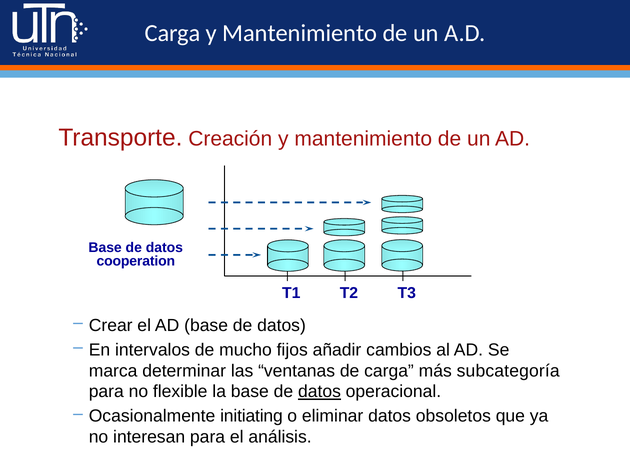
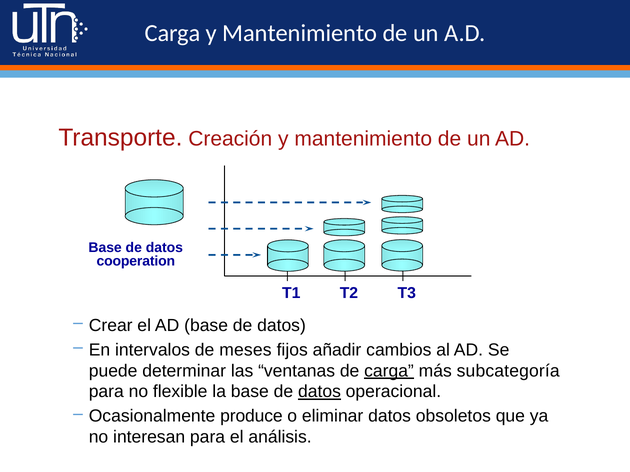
mucho: mucho -> meses
marca: marca -> puede
carga underline: none -> present
initiating: initiating -> produce
